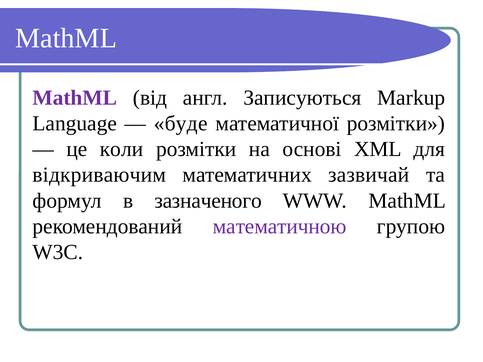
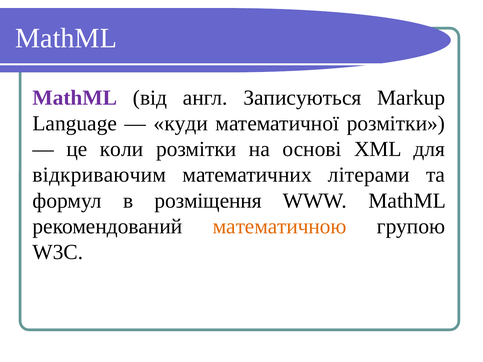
буде: буде -> куди
зазвичай: зазвичай -> літерами
зазначеного: зазначеного -> розміщення
математичною colour: purple -> orange
